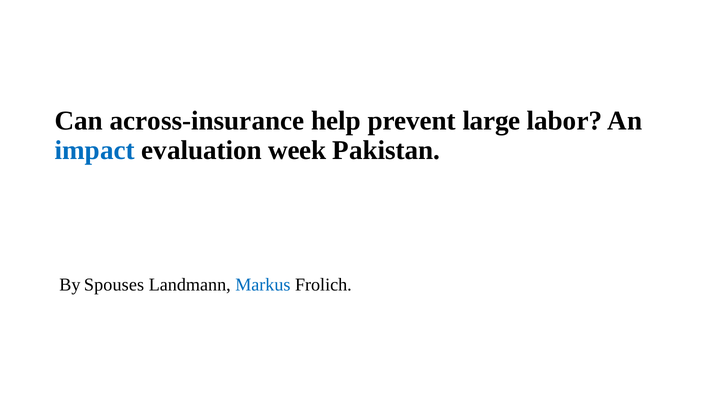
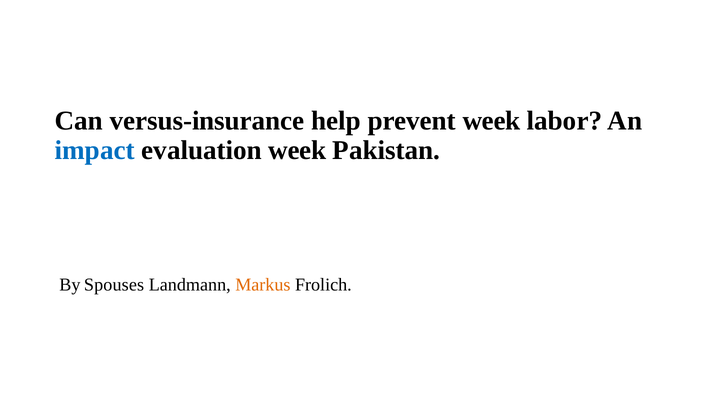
across-insurance: across-insurance -> versus-insurance
prevent large: large -> week
Markus colour: blue -> orange
